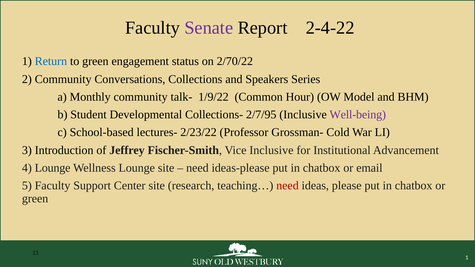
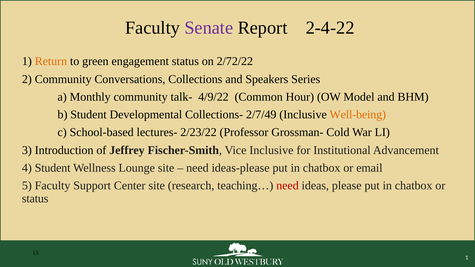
Return colour: blue -> orange
2/70/22: 2/70/22 -> 2/72/22
1/9/22: 1/9/22 -> 4/9/22
2/7/95: 2/7/95 -> 2/7/49
Well-being colour: purple -> orange
4 Lounge: Lounge -> Student
green at (35, 199): green -> status
